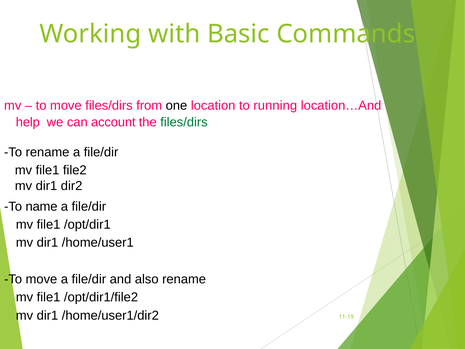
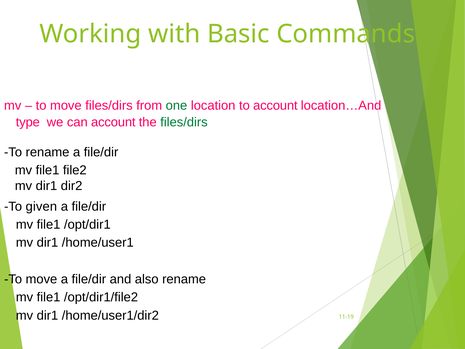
one colour: black -> green
to running: running -> account
help: help -> type
name: name -> given
